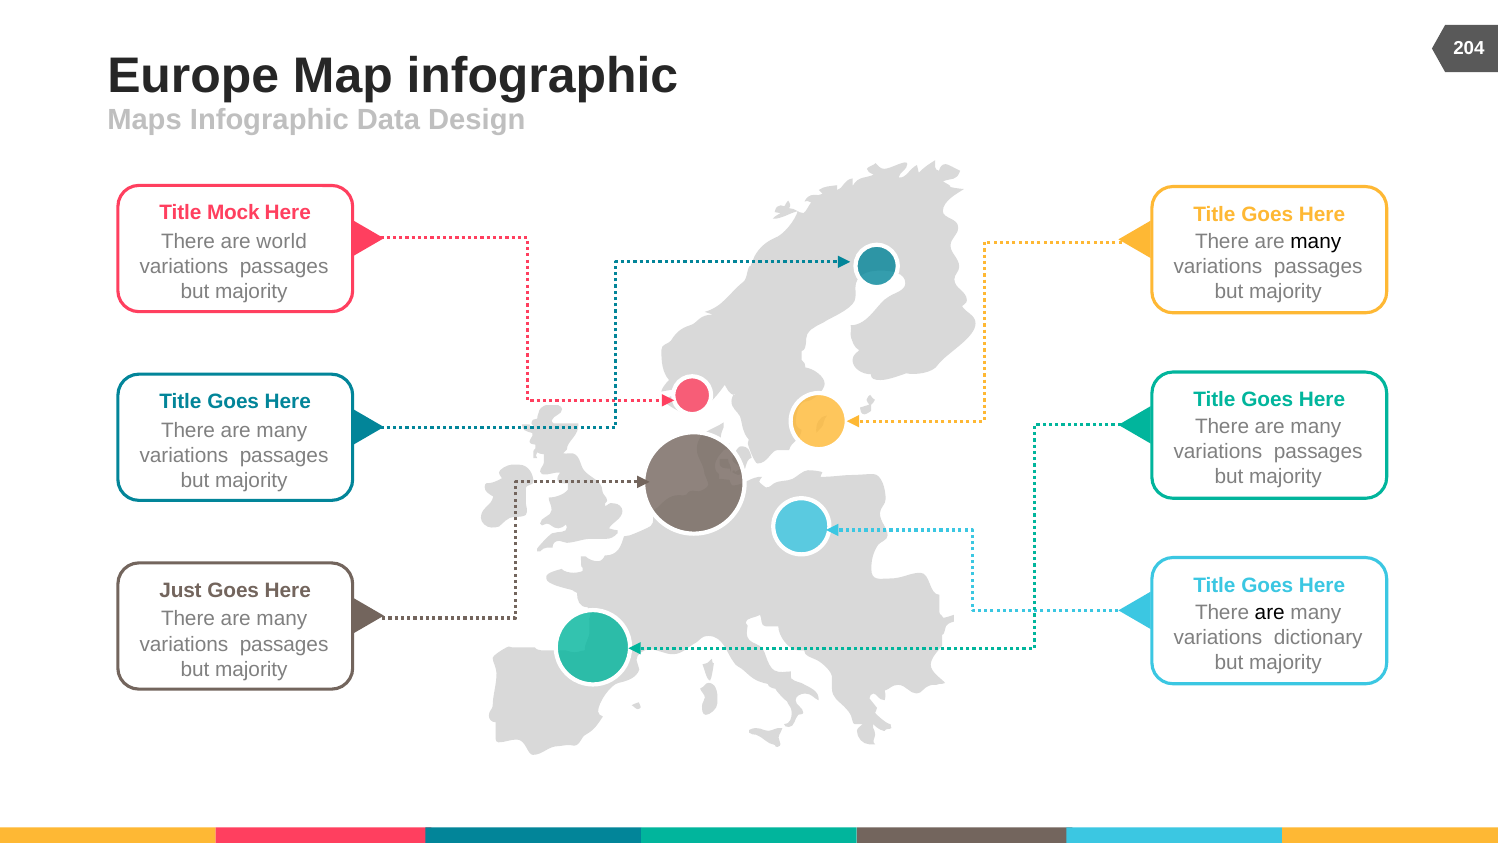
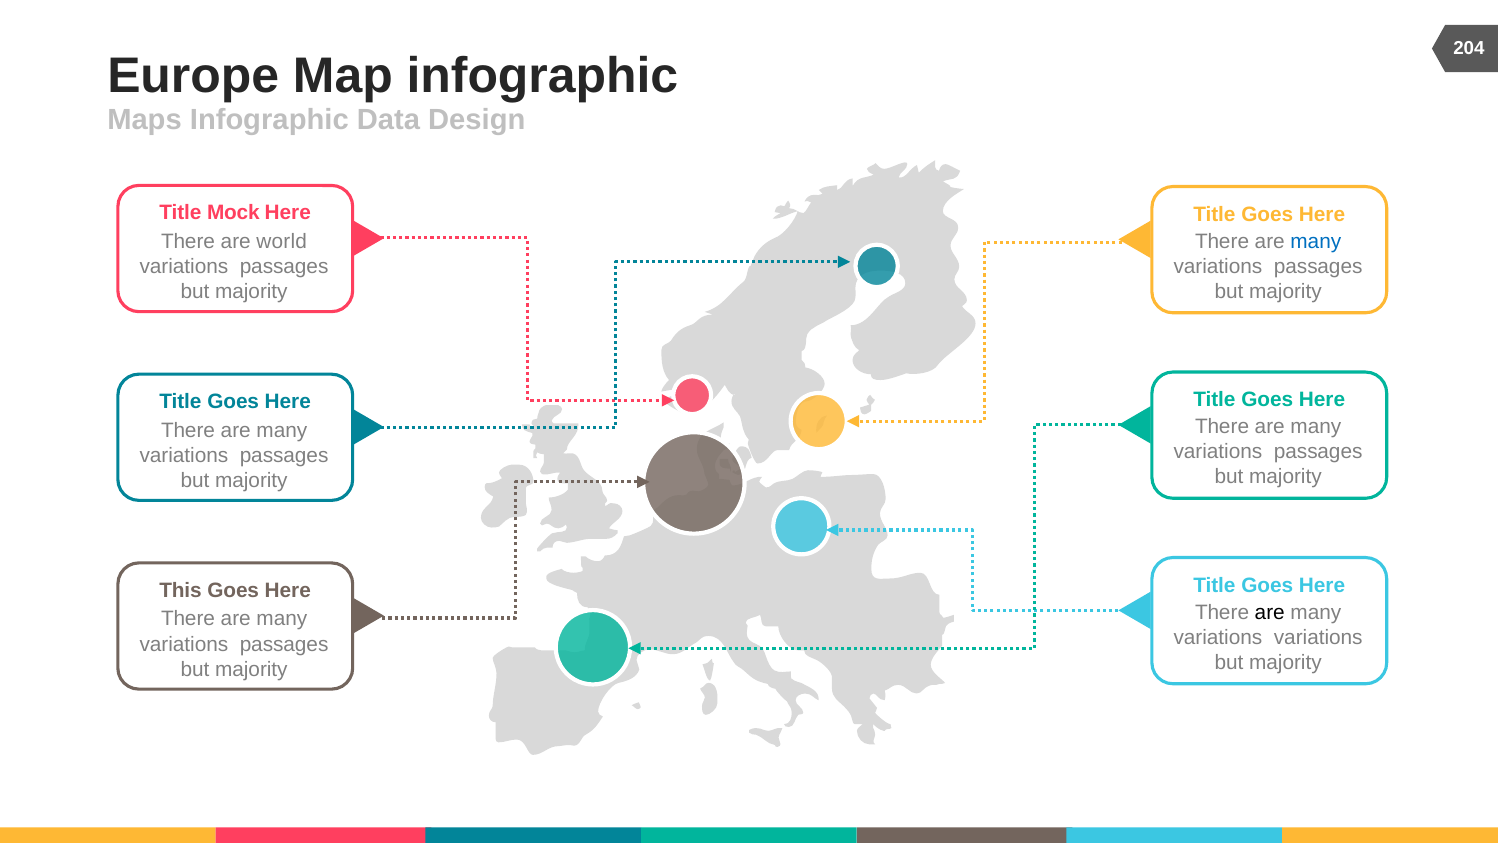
many at (1316, 241) colour: black -> blue
Just: Just -> This
variations dictionary: dictionary -> variations
